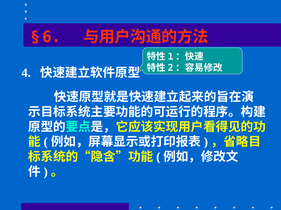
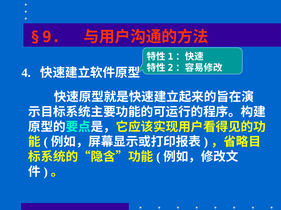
6: 6 -> 9
